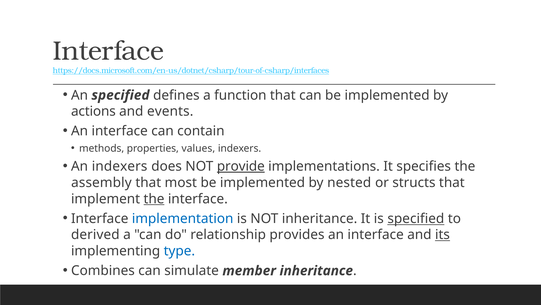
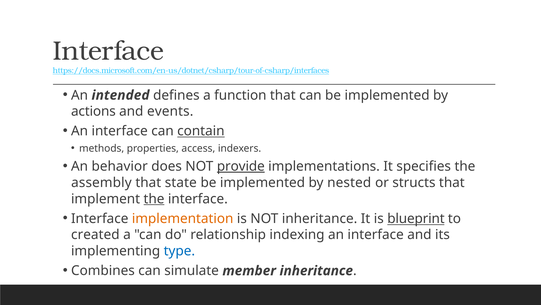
An specified: specified -> intended
contain underline: none -> present
values: values -> access
An indexers: indexers -> behavior
most: most -> state
implementation colour: blue -> orange
is specified: specified -> blueprint
derived: derived -> created
provides: provides -> indexing
its underline: present -> none
